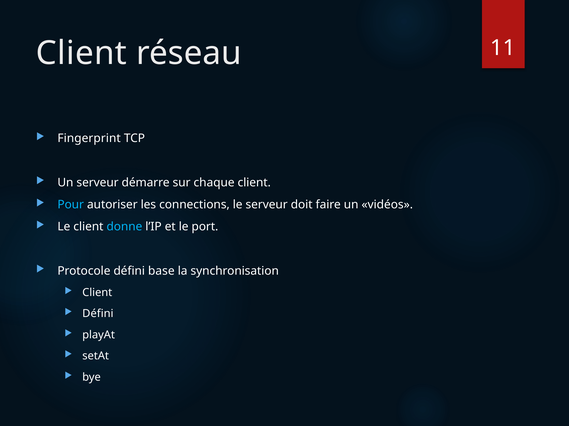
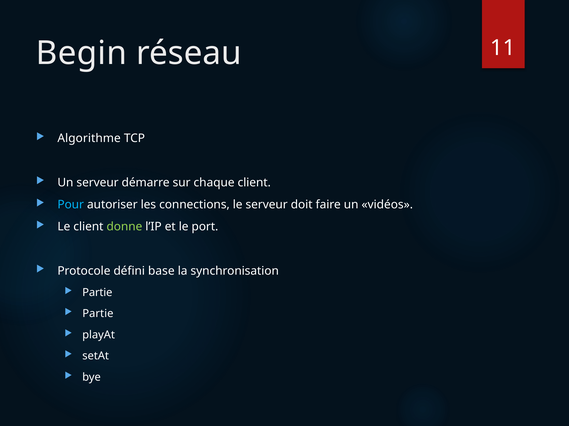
Client at (81, 53): Client -> Begin
Fingerprint: Fingerprint -> Algorithme
donne colour: light blue -> light green
Client at (97, 293): Client -> Partie
Défini at (98, 314): Défini -> Partie
